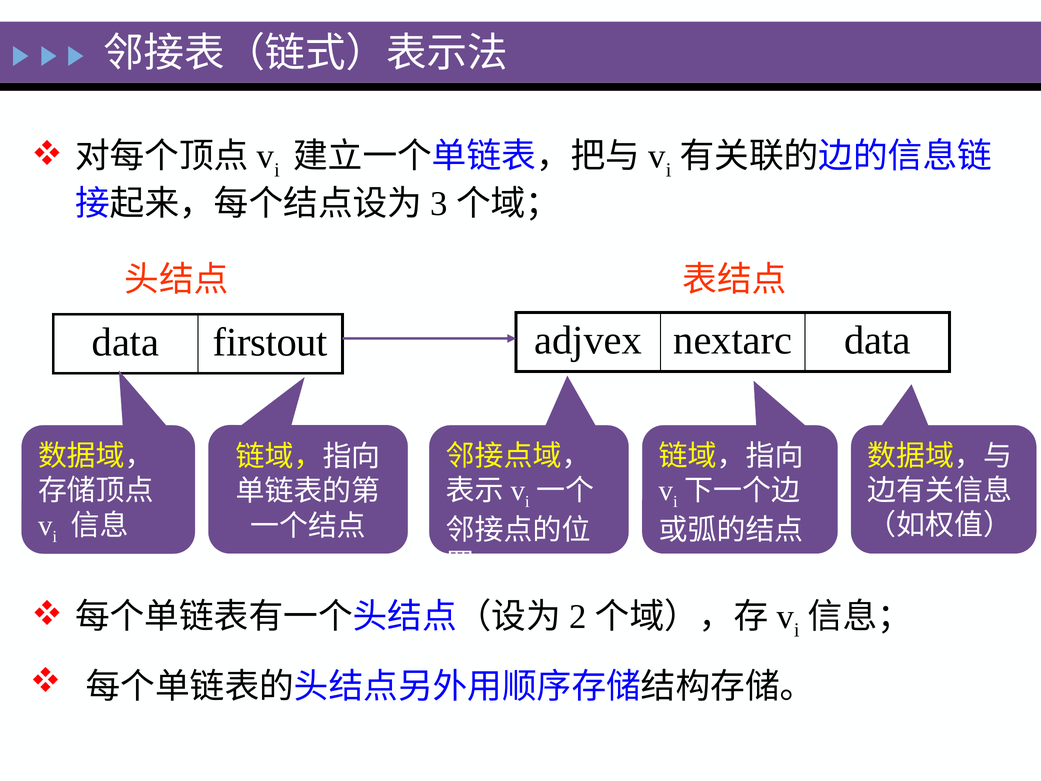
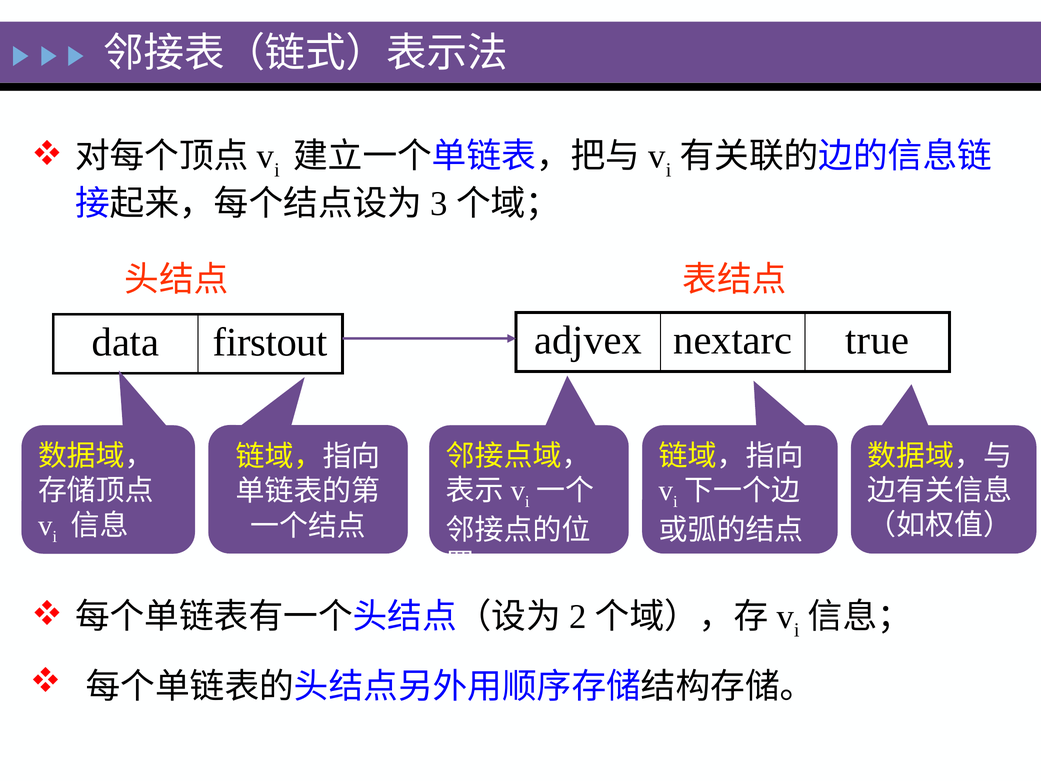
nextarc data: data -> true
